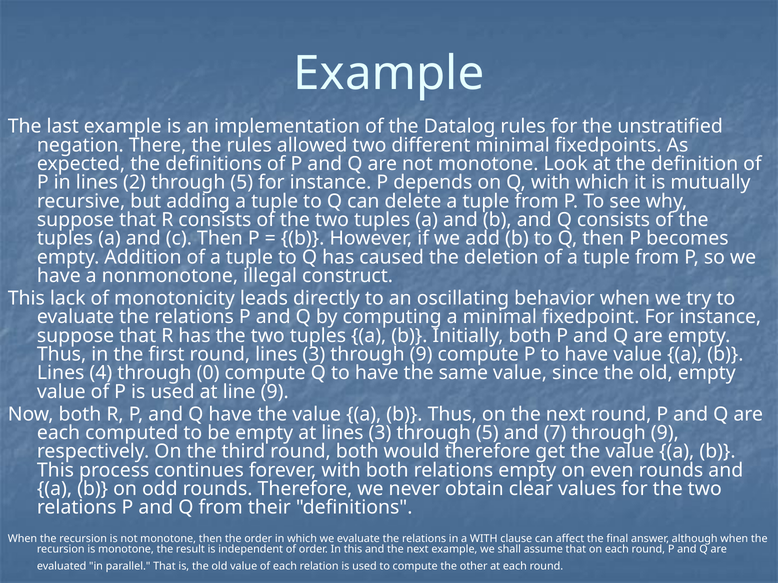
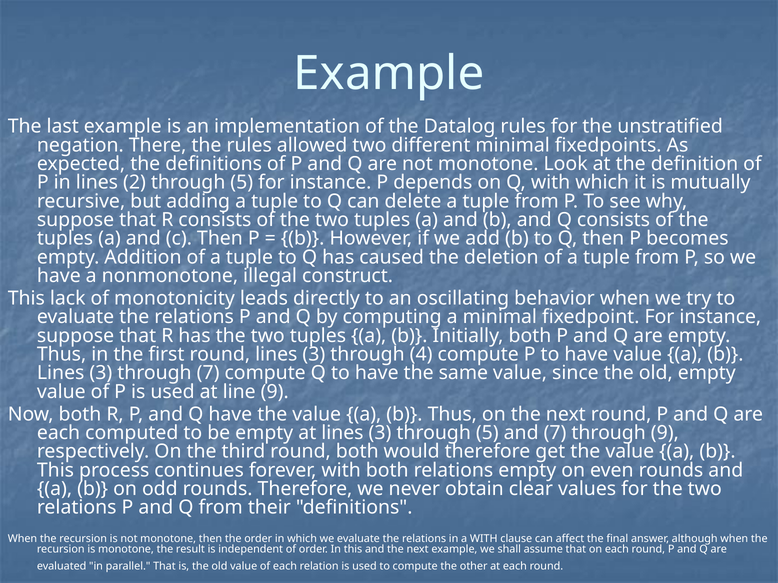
3 through 9: 9 -> 4
4 at (101, 373): 4 -> 3
through 0: 0 -> 7
